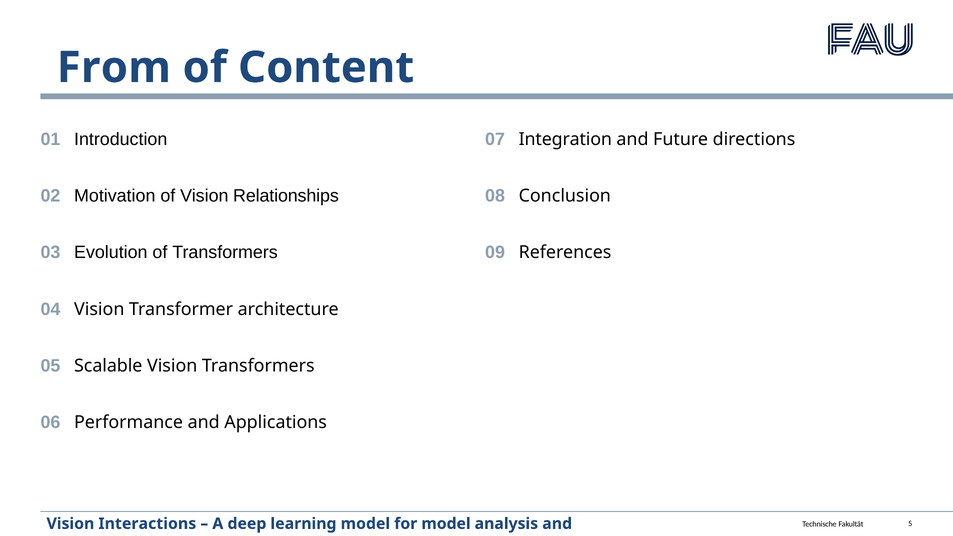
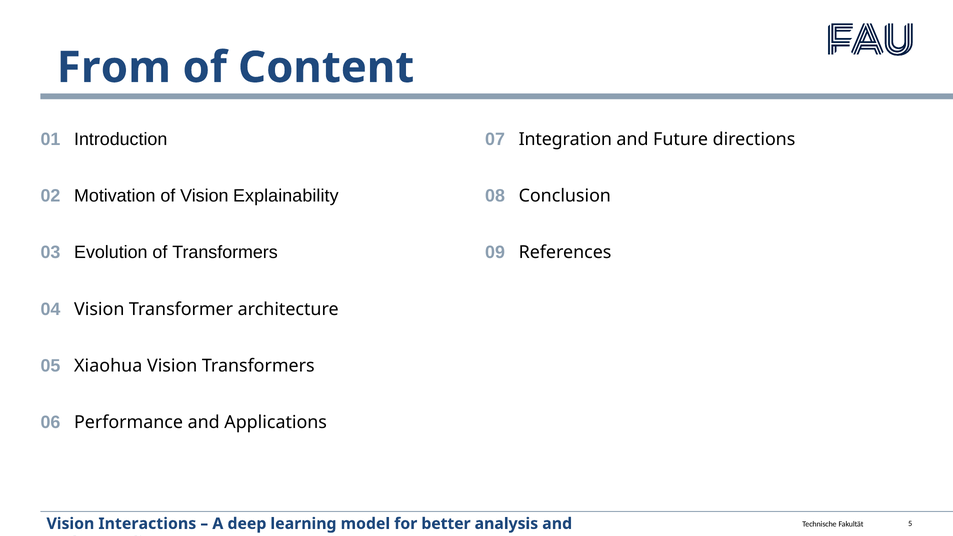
Relationships: Relationships -> Explainability
Scalable: Scalable -> Xiaohua
for model: model -> better
